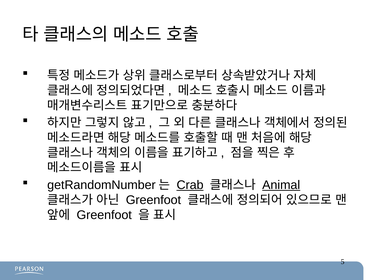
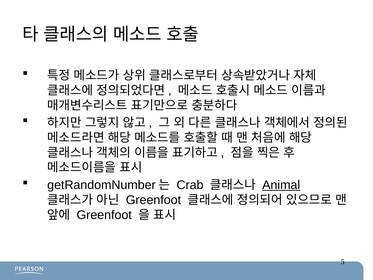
Crab underline: present -> none
